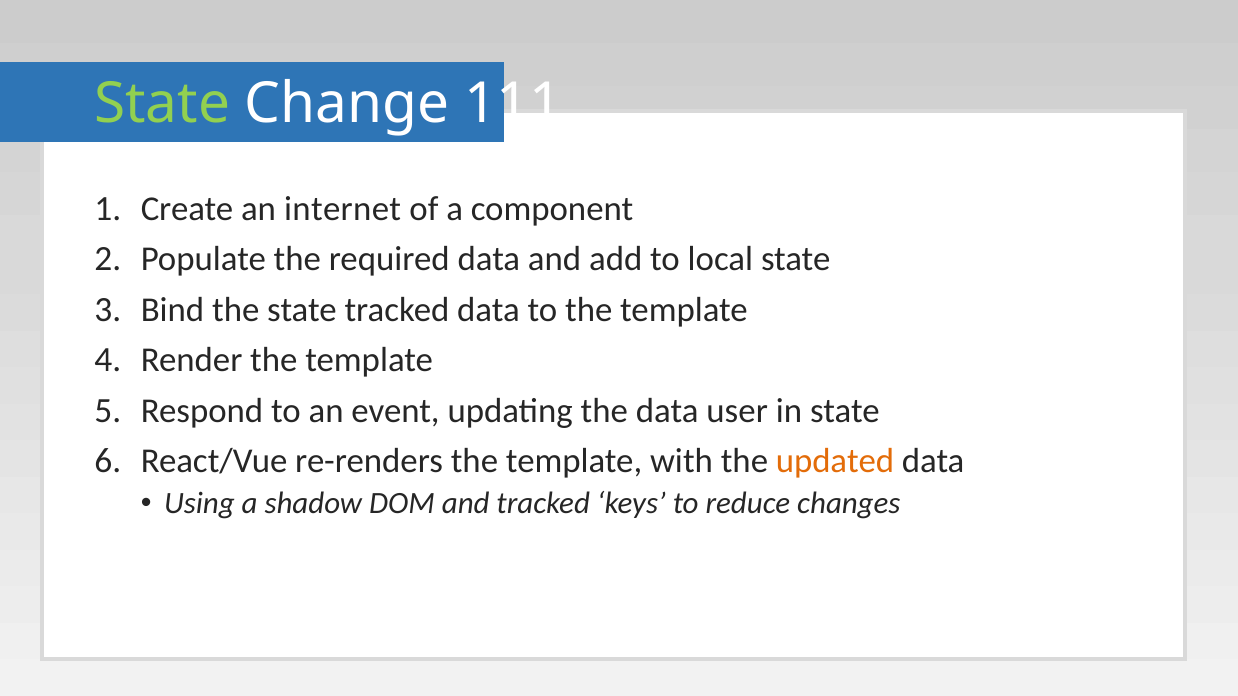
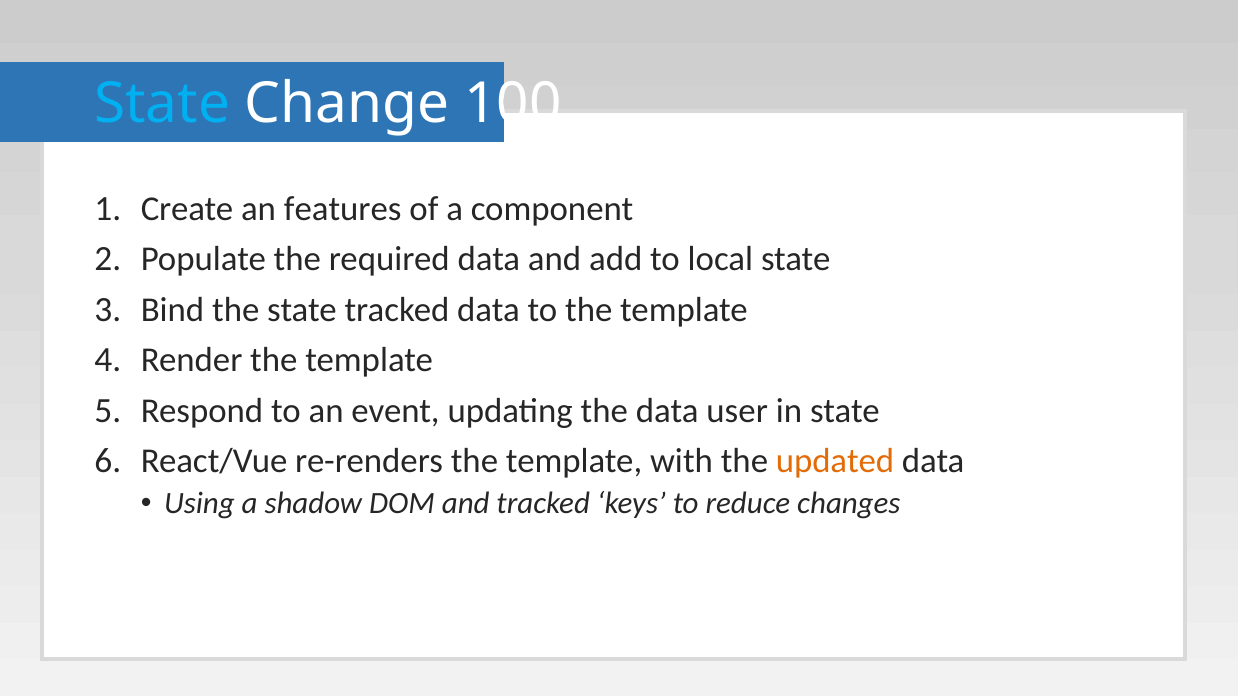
State at (162, 104) colour: light green -> light blue
111: 111 -> 100
internet: internet -> features
